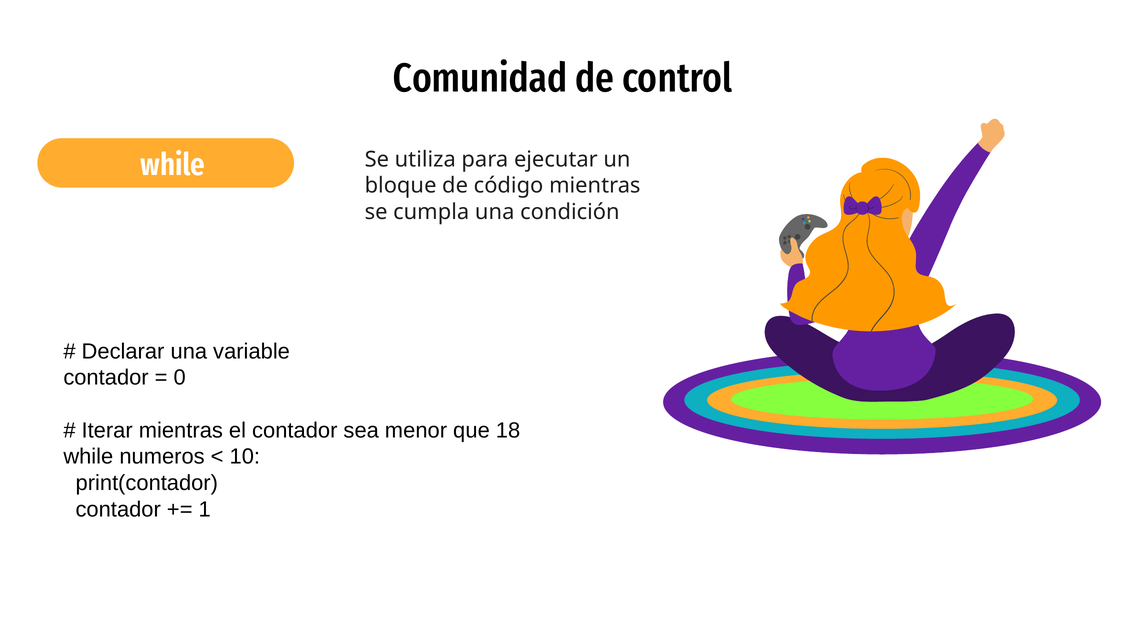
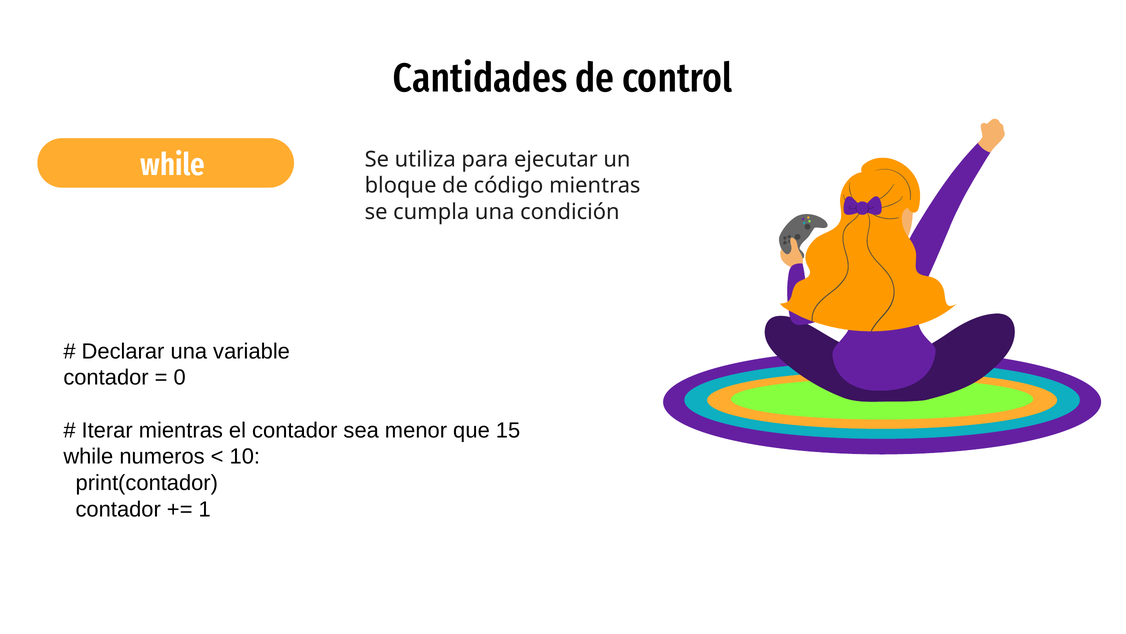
Comunidad: Comunidad -> Cantidades
18: 18 -> 15
